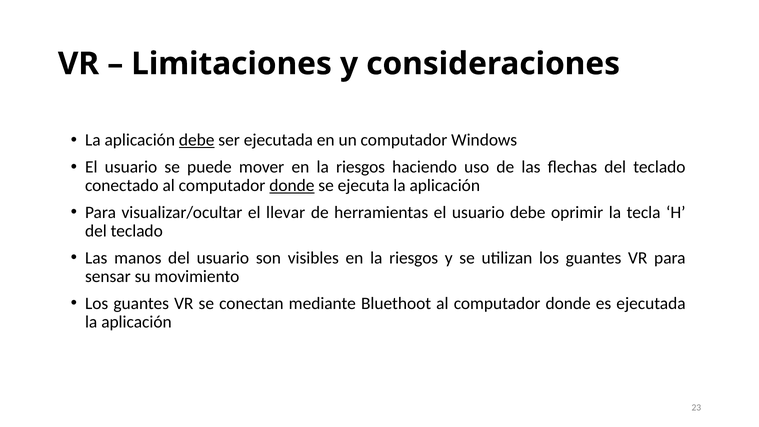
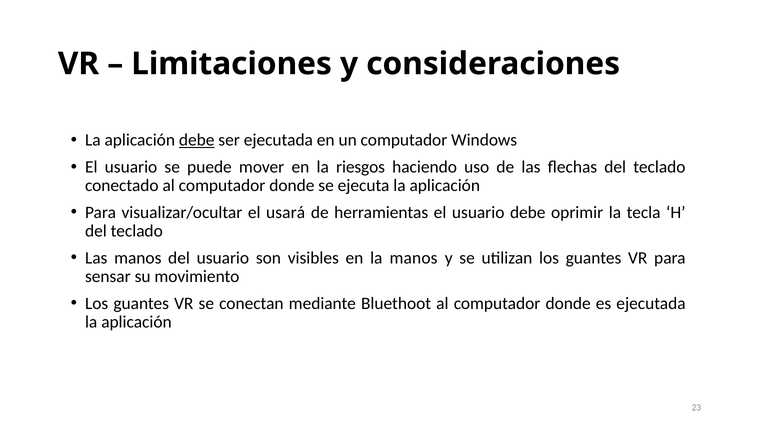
donde at (292, 186) underline: present -> none
llevar: llevar -> usará
visibles en la riesgos: riesgos -> manos
